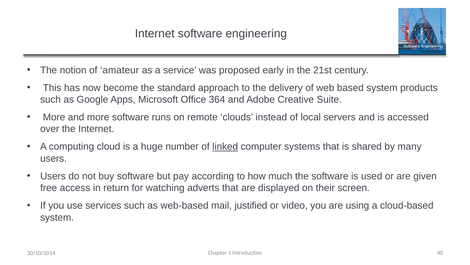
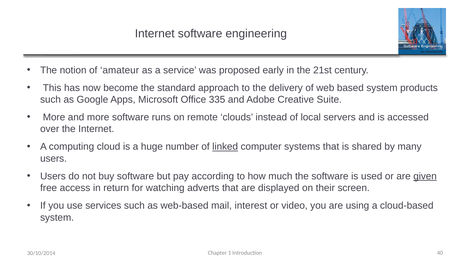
364: 364 -> 335
given underline: none -> present
justified: justified -> interest
